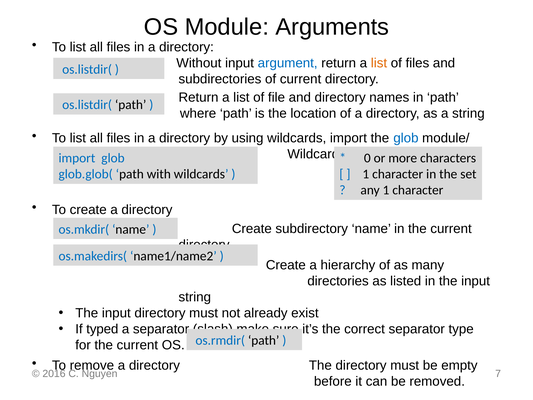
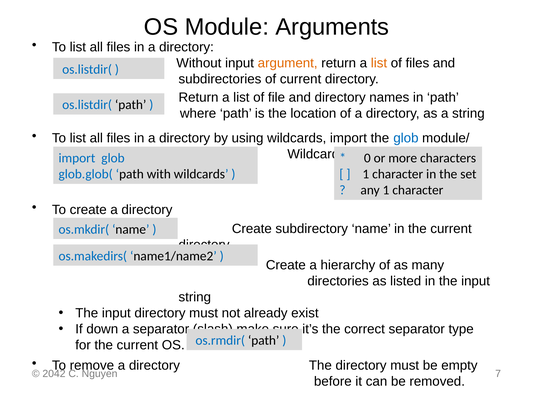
argument colour: blue -> orange
typed: typed -> down
2016: 2016 -> 2042
